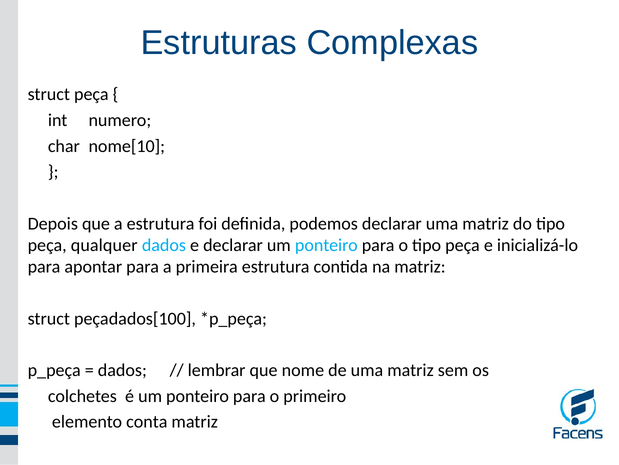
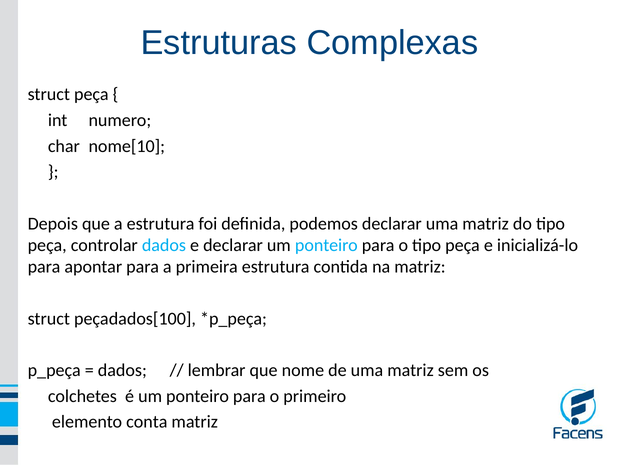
qualquer: qualquer -> controlar
